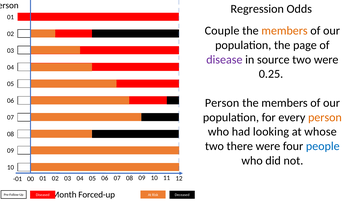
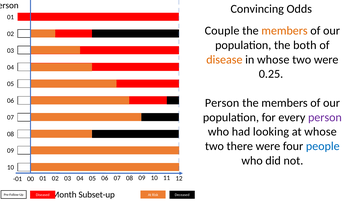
Regression: Regression -> Convincing
page: page -> both
disease colour: purple -> orange
in source: source -> whose
person at (325, 117) colour: orange -> purple
Forced-up: Forced-up -> Subset-up
